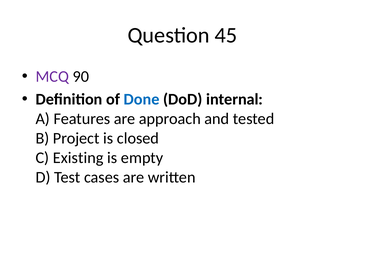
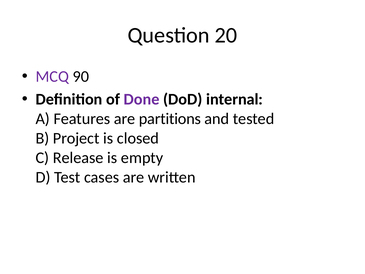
45: 45 -> 20
Done colour: blue -> purple
approach: approach -> partitions
Existing: Existing -> Release
